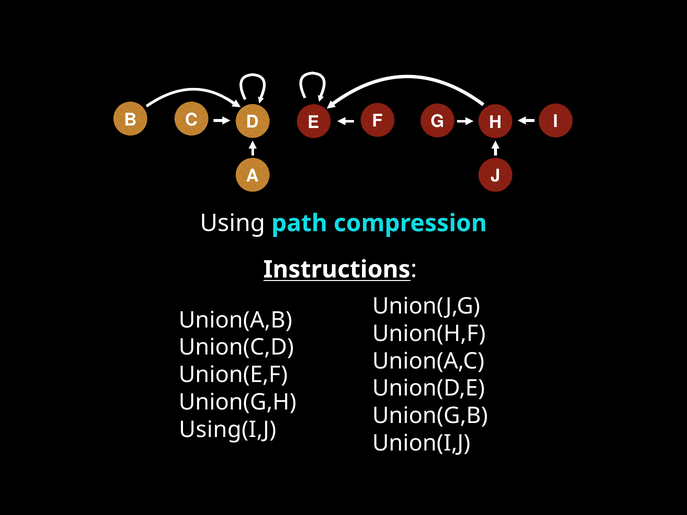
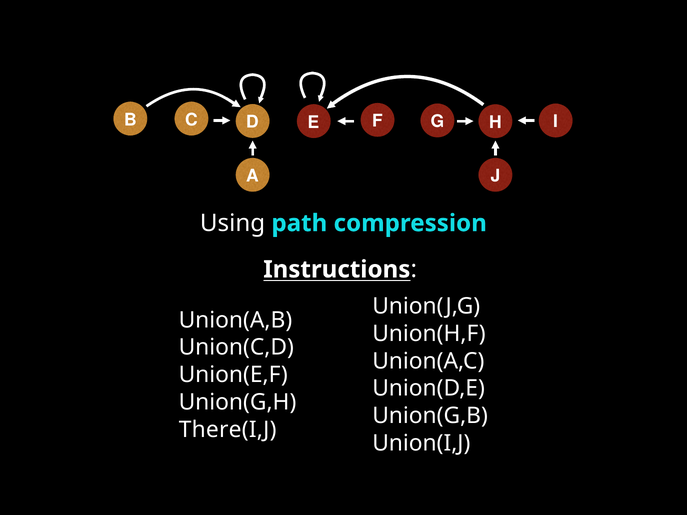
Using(I,J: Using(I,J -> There(I,J
